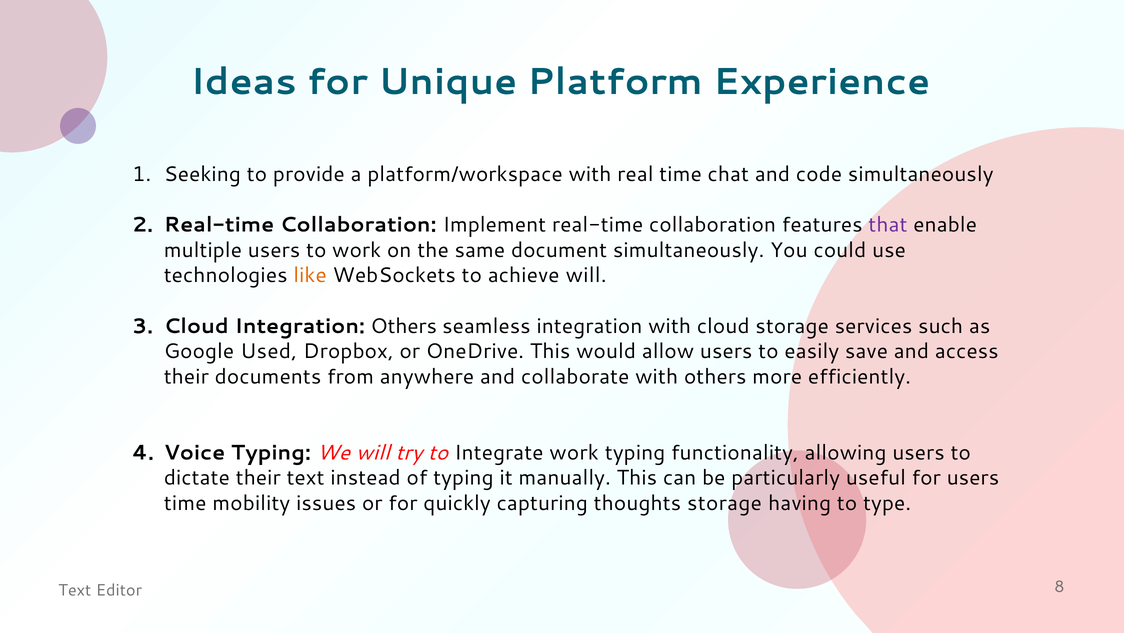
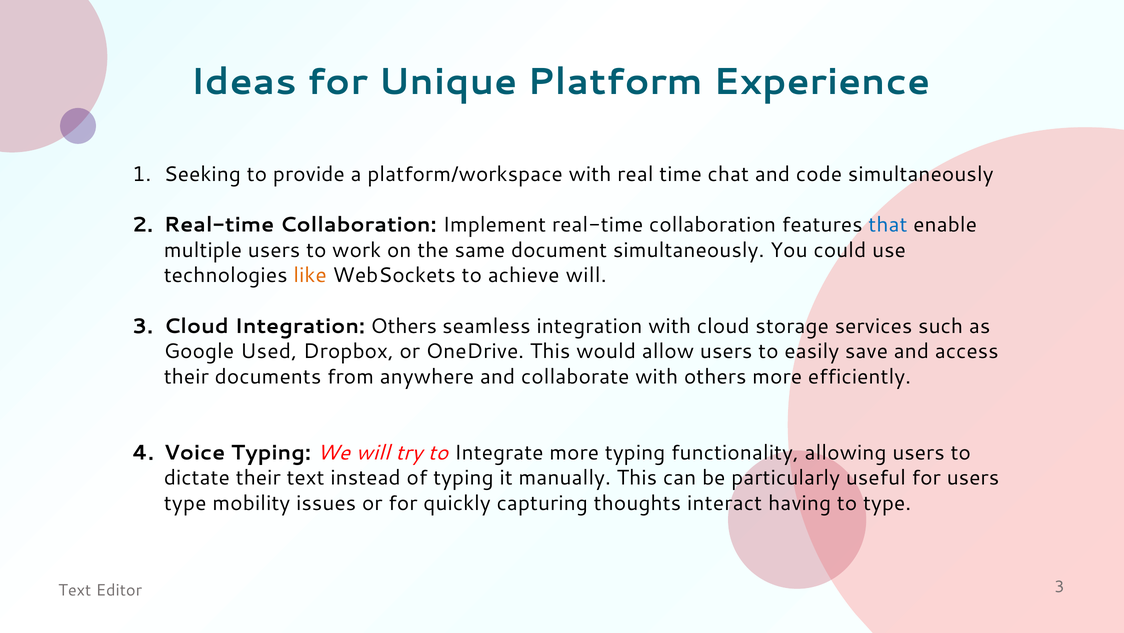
that colour: purple -> blue
Integrate work: work -> more
time at (185, 503): time -> type
thoughts storage: storage -> interact
Editor 8: 8 -> 3
